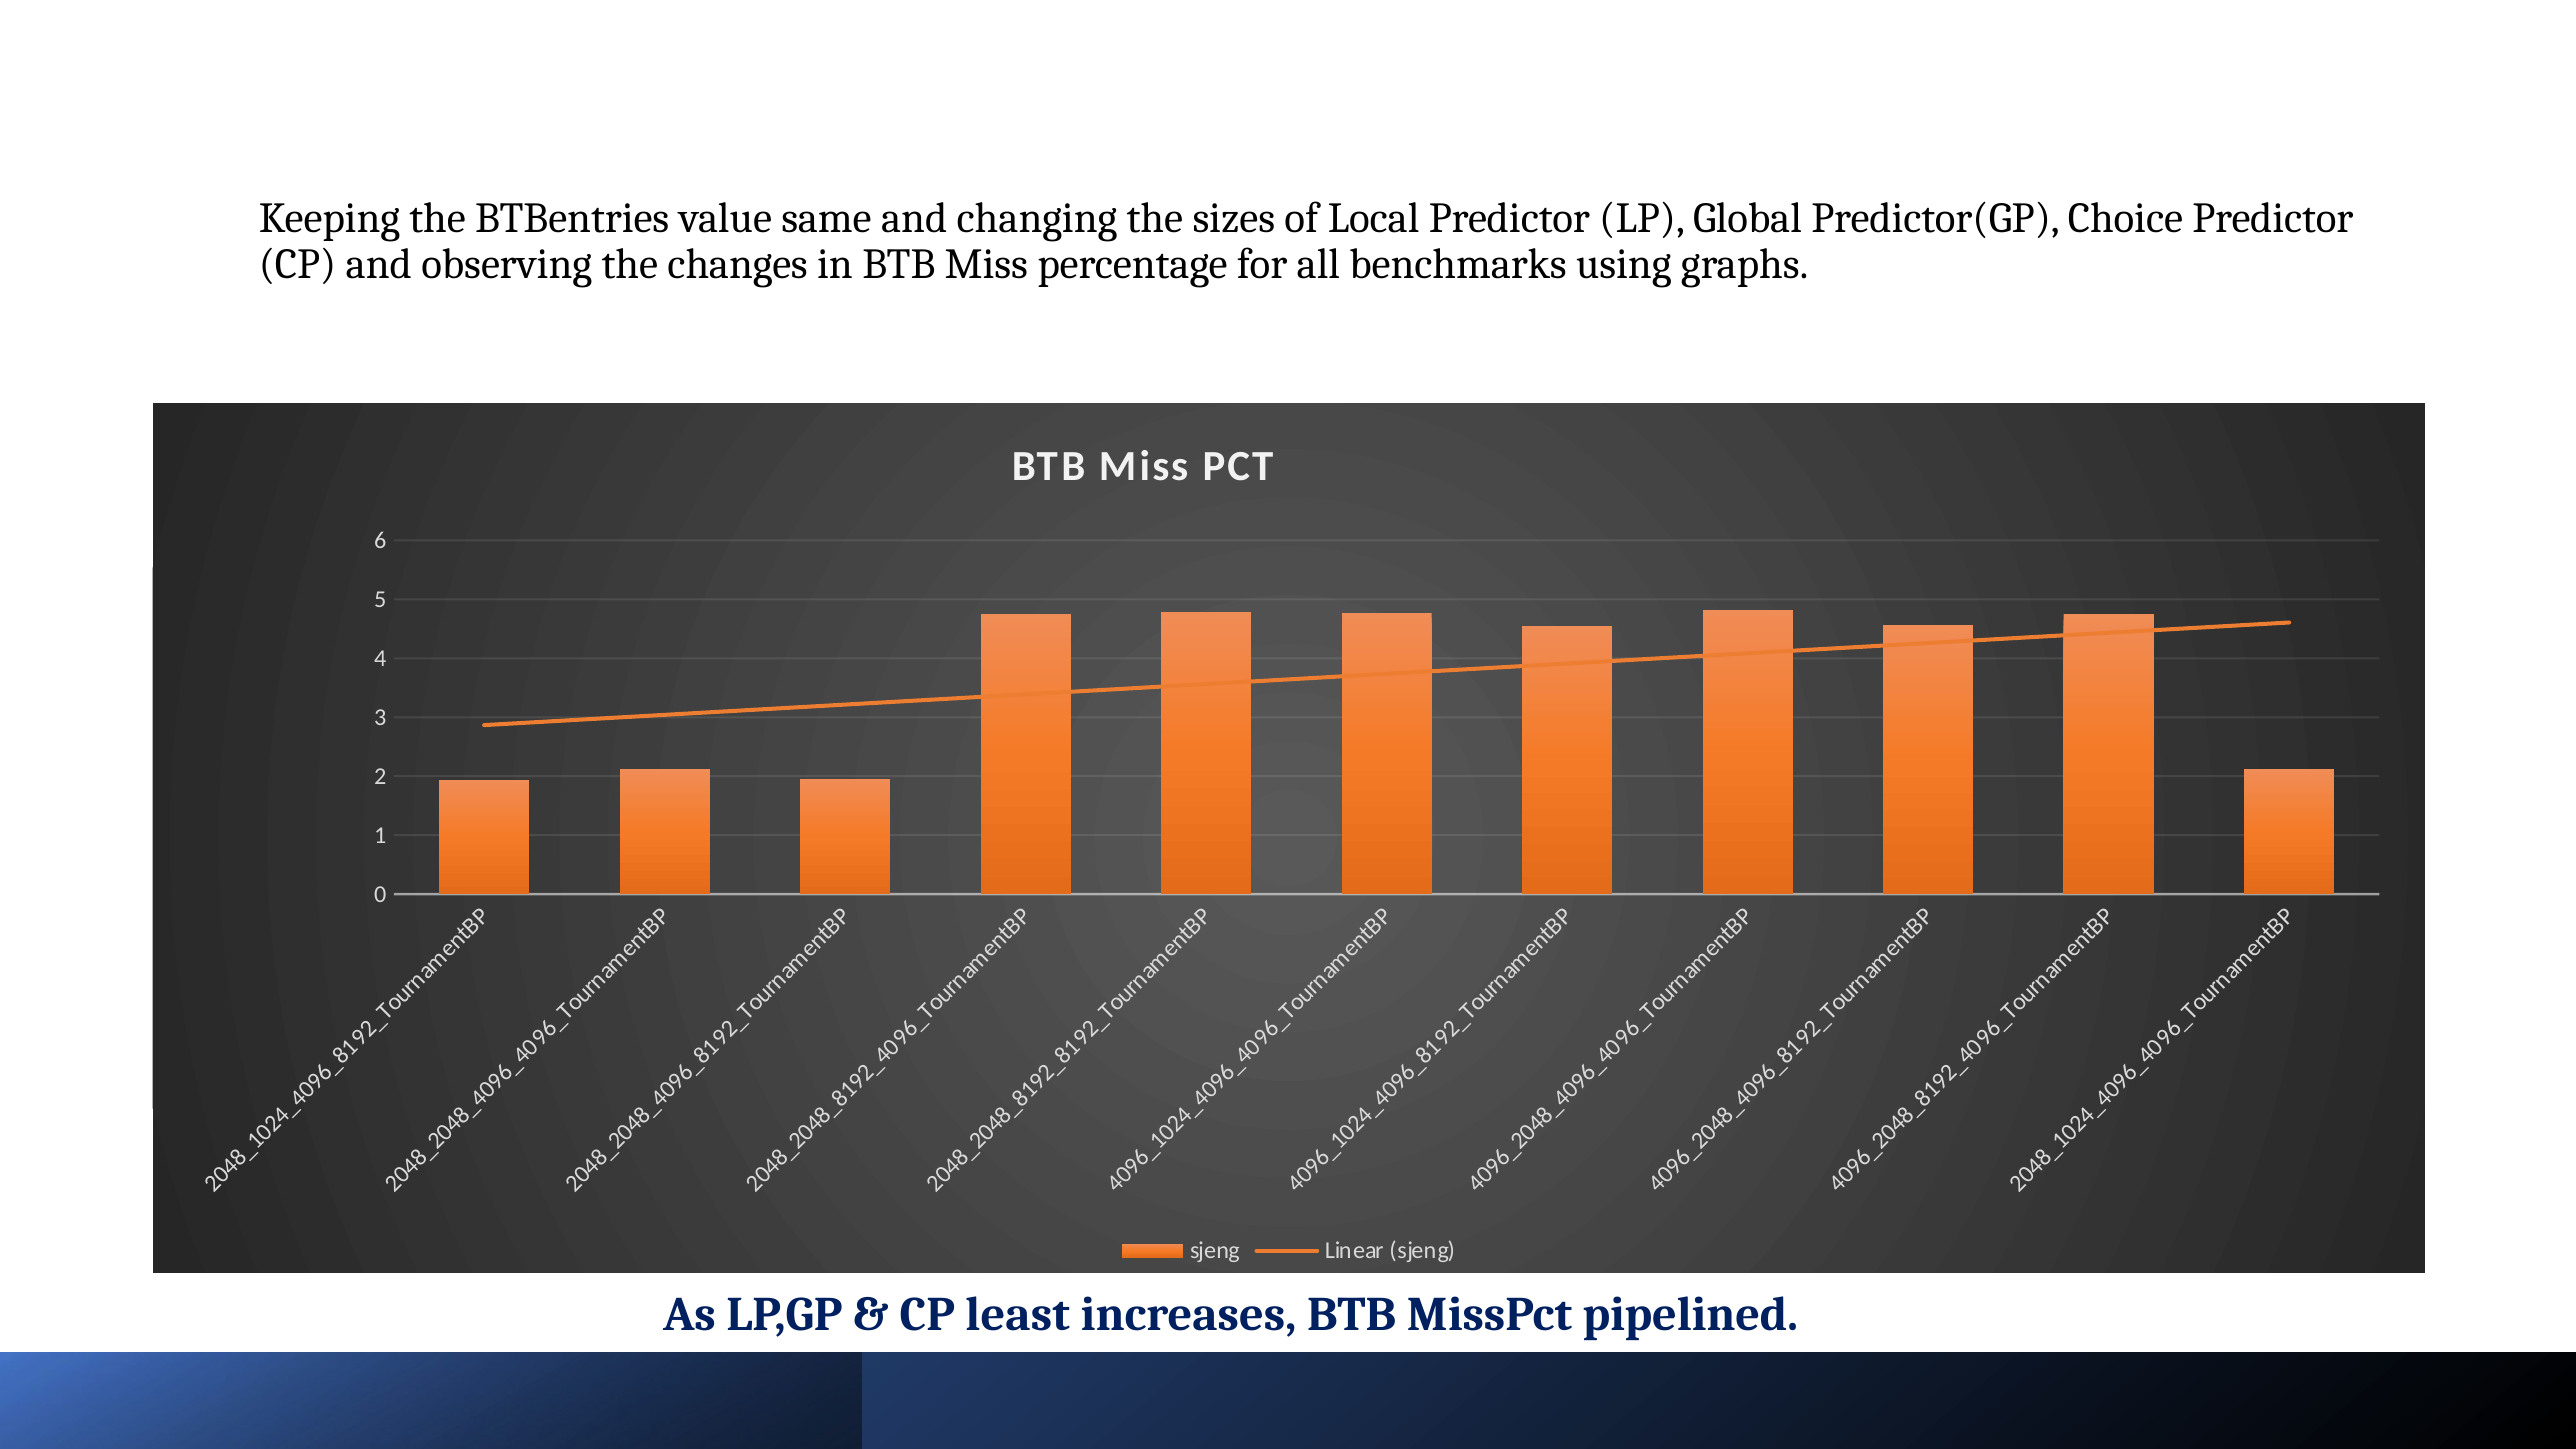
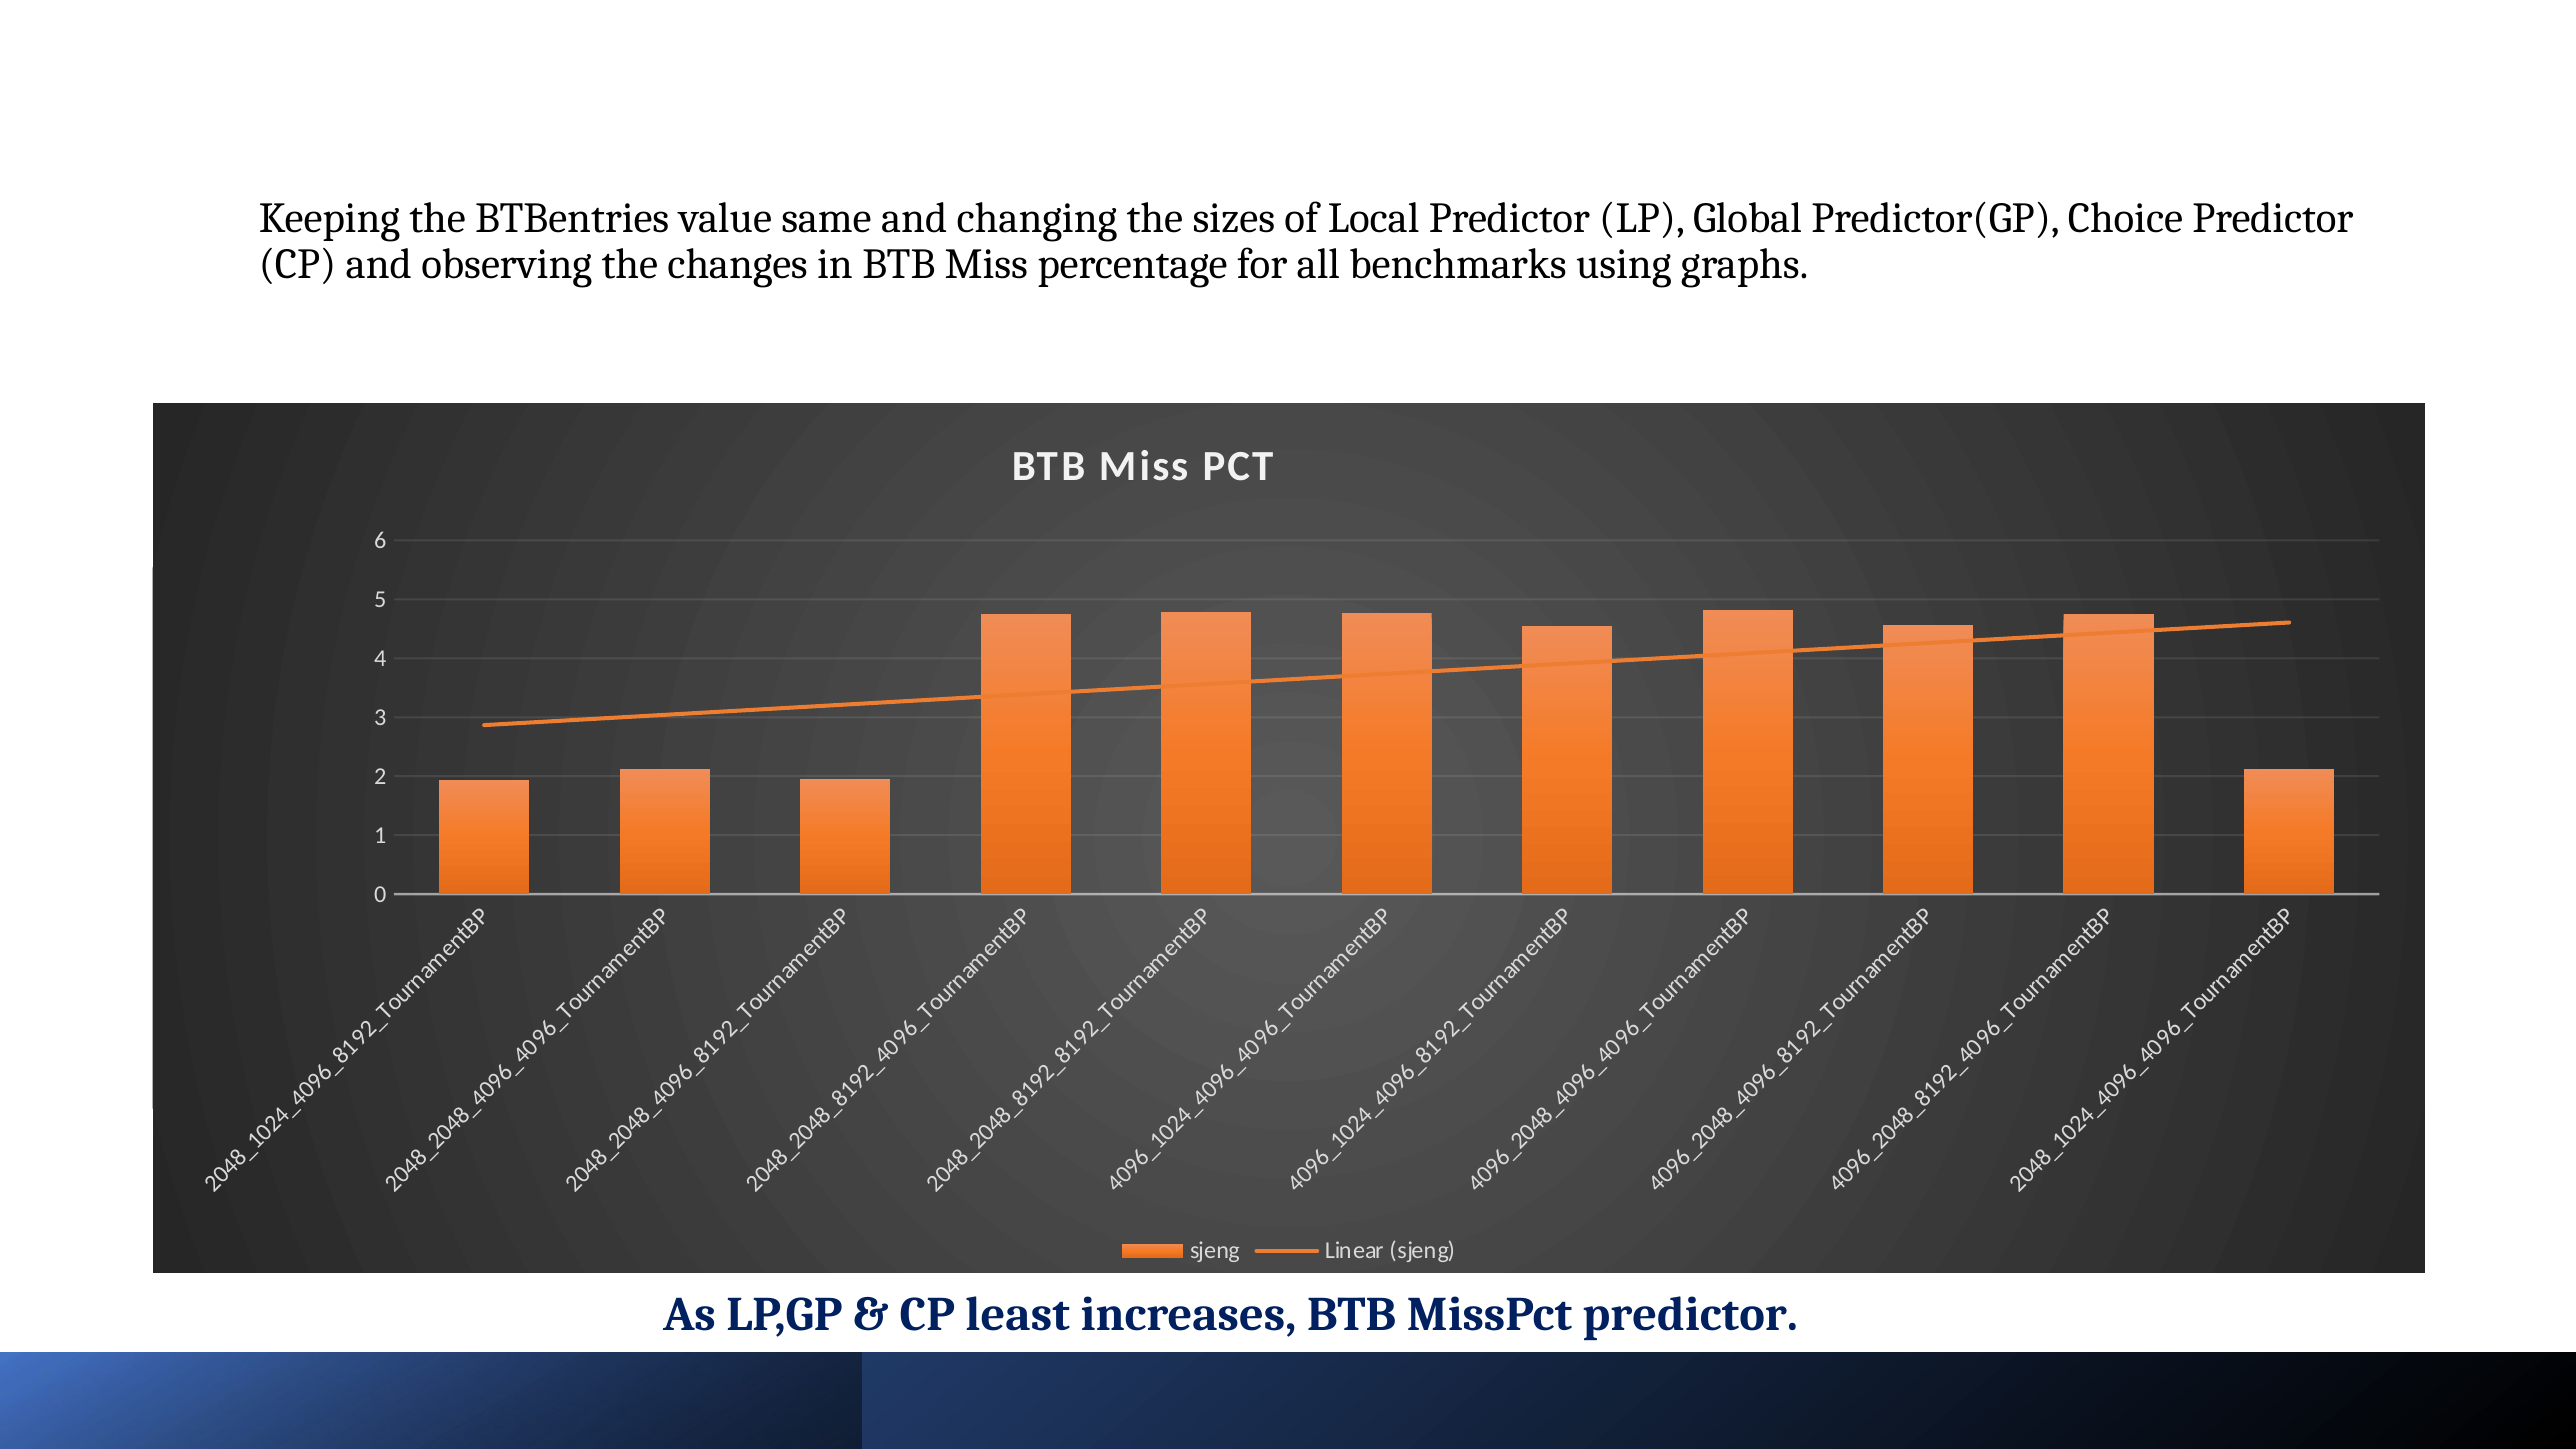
MissPct pipelined: pipelined -> predictor
